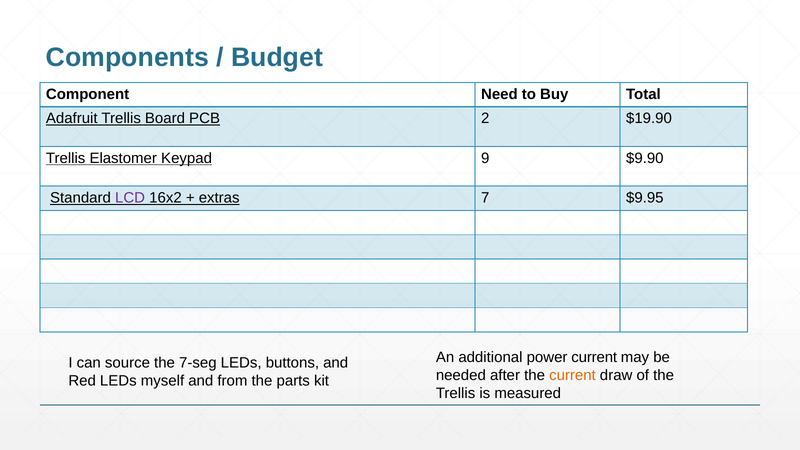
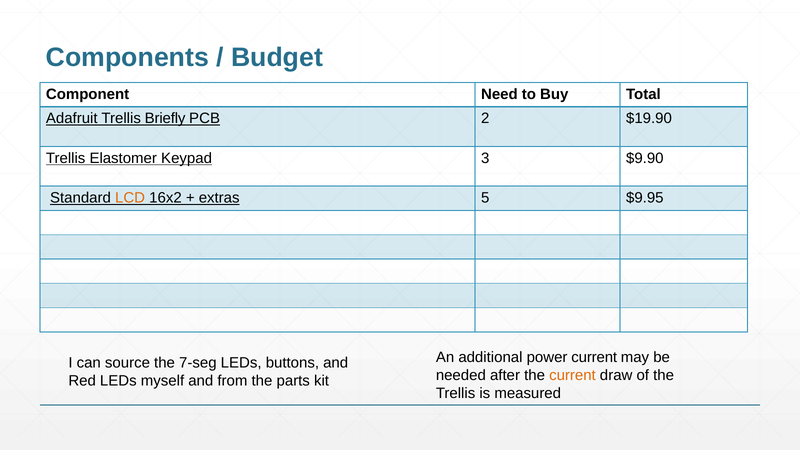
Board: Board -> Briefly
9: 9 -> 3
LCD colour: purple -> orange
7: 7 -> 5
